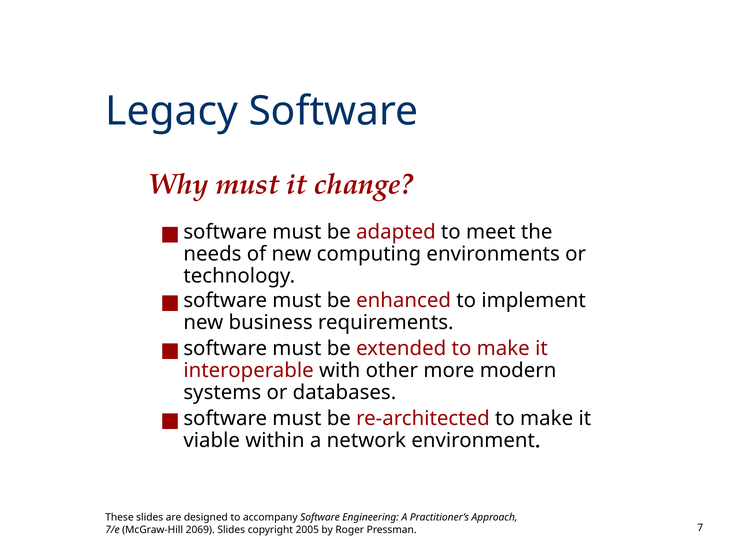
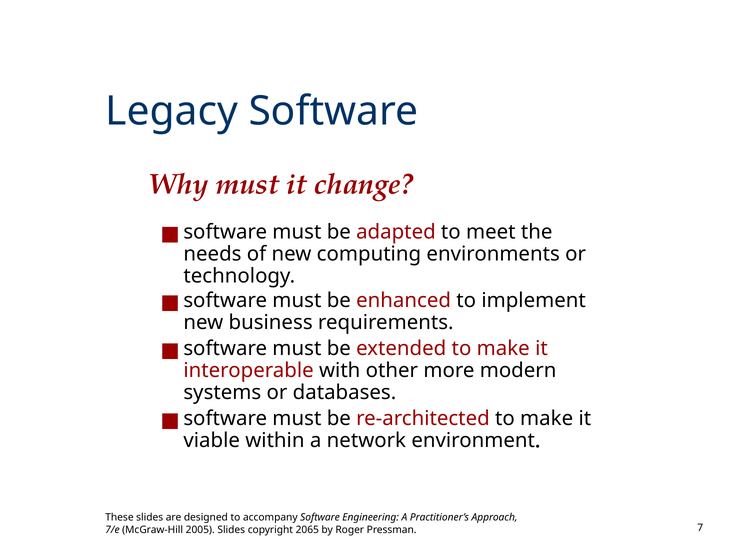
2069: 2069 -> 2005
2005: 2005 -> 2065
